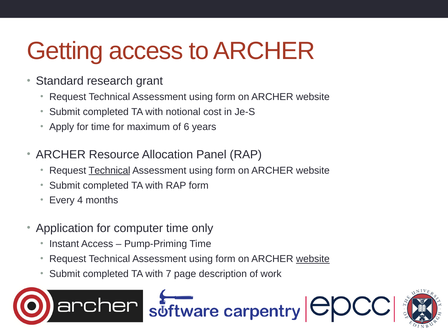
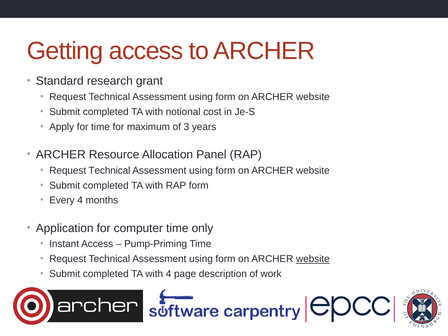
6: 6 -> 3
Technical at (109, 171) underline: present -> none
with 7: 7 -> 4
